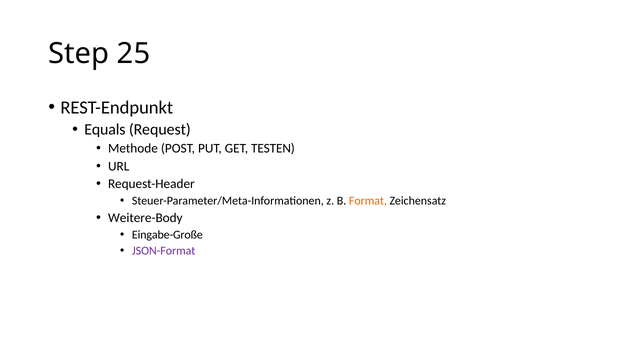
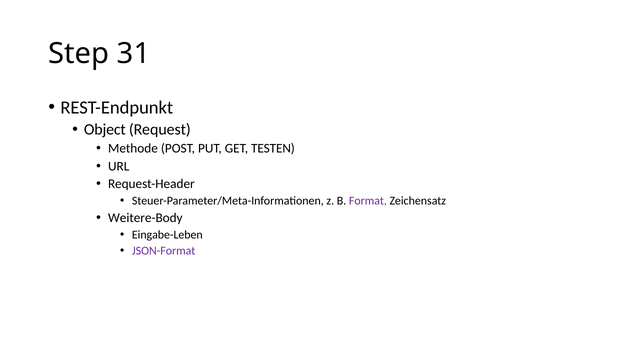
25: 25 -> 31
Equals: Equals -> Object
Format colour: orange -> purple
Eingabe-Große: Eingabe-Große -> Eingabe-Leben
